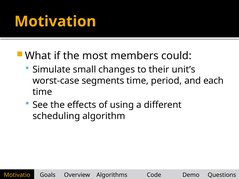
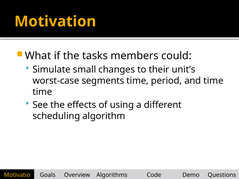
most: most -> tasks
and each: each -> time
